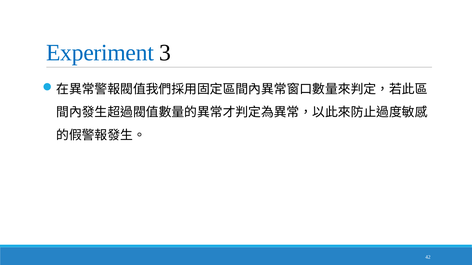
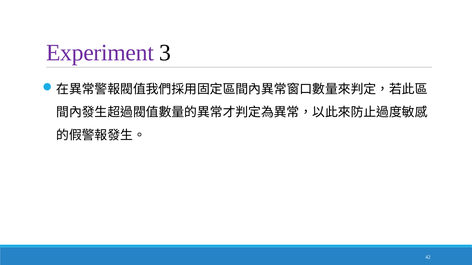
Experiment colour: blue -> purple
